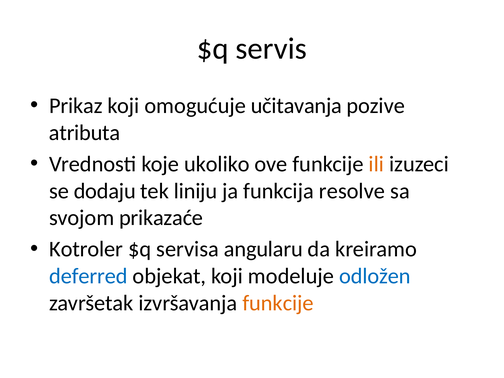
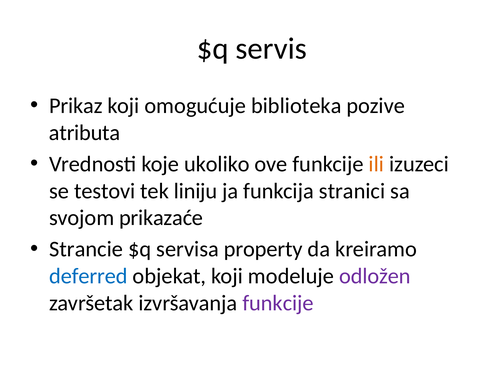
učitavanja: učitavanja -> biblioteka
dodaju: dodaju -> testovi
resolve: resolve -> stranici
Kotroler: Kotroler -> Strancie
angularu: angularu -> property
odložen colour: blue -> purple
funkcije at (278, 303) colour: orange -> purple
